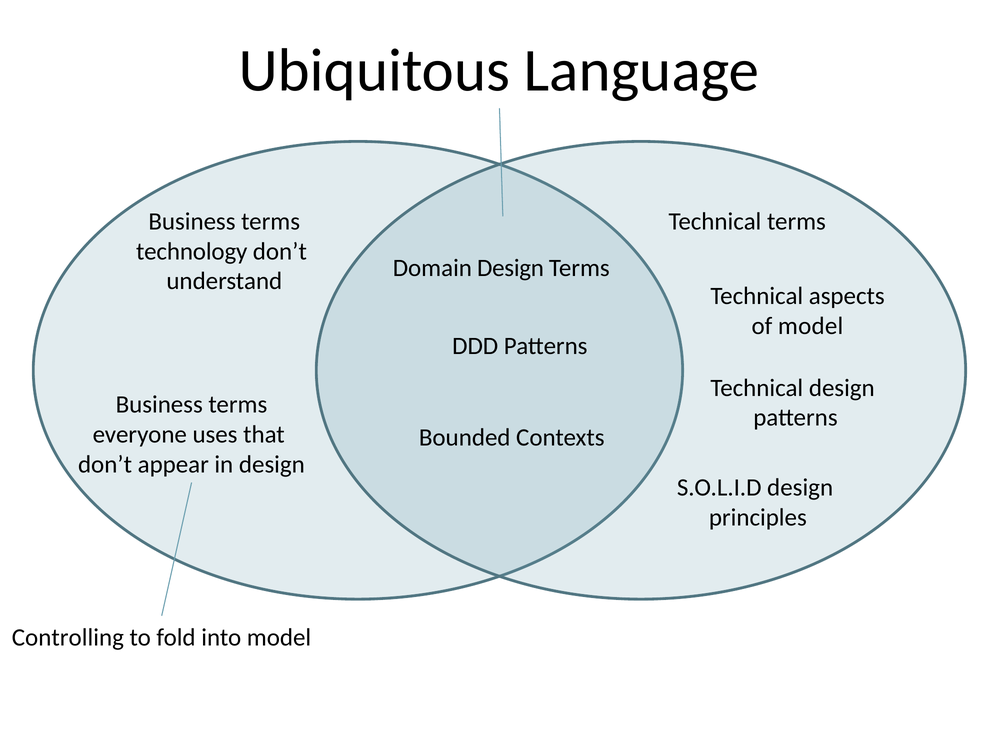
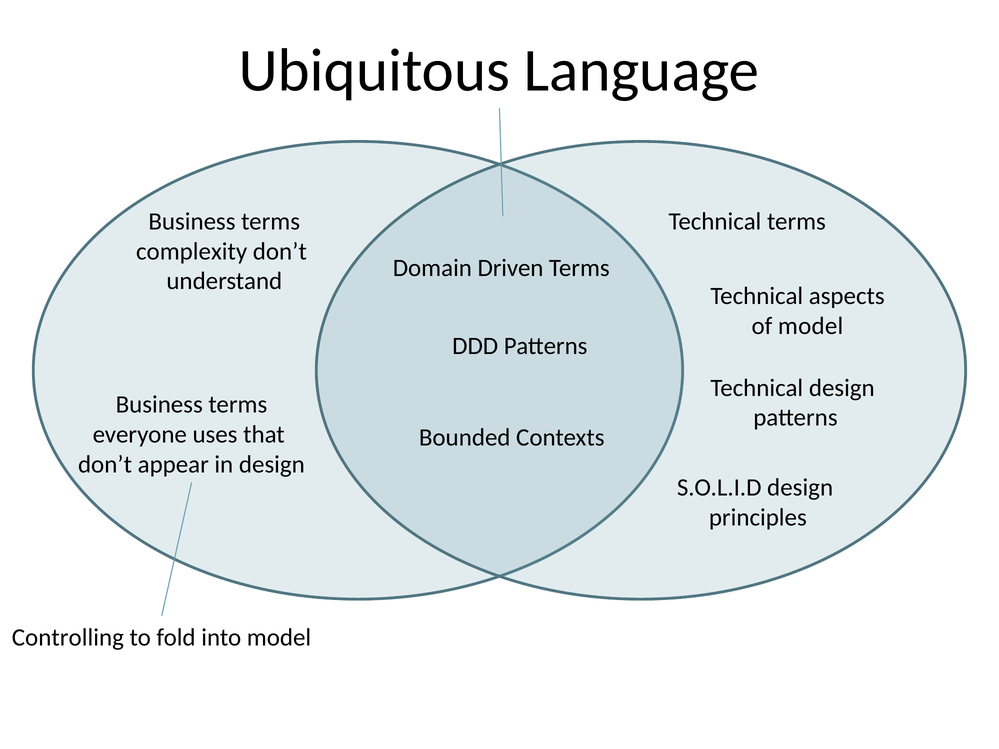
technology: technology -> complexity
Domain Design: Design -> Driven
